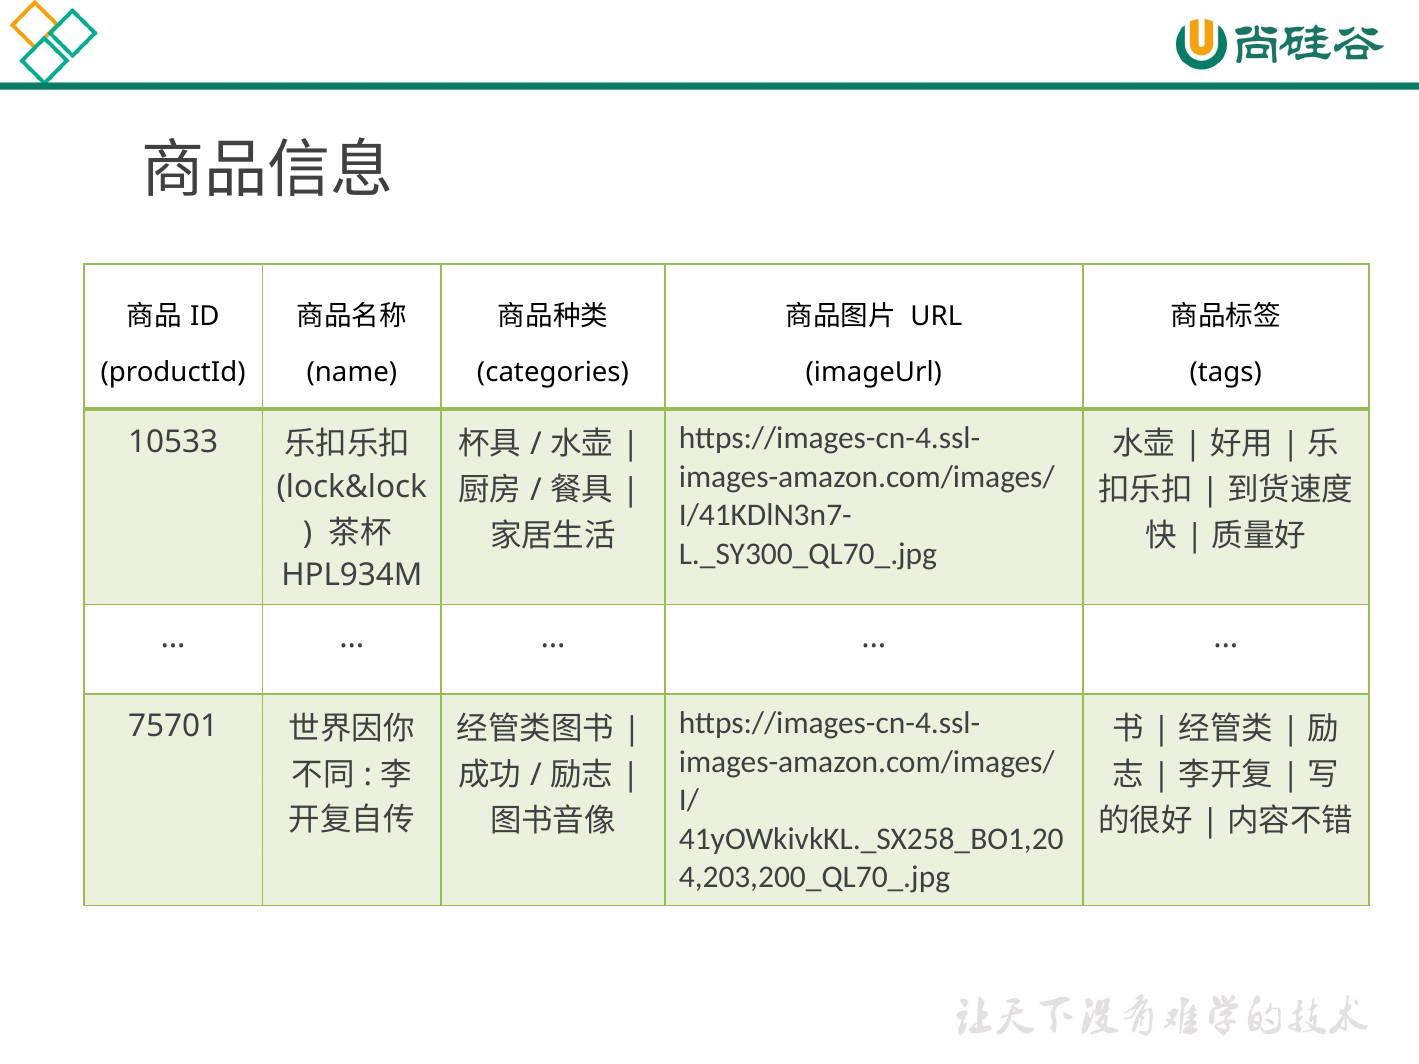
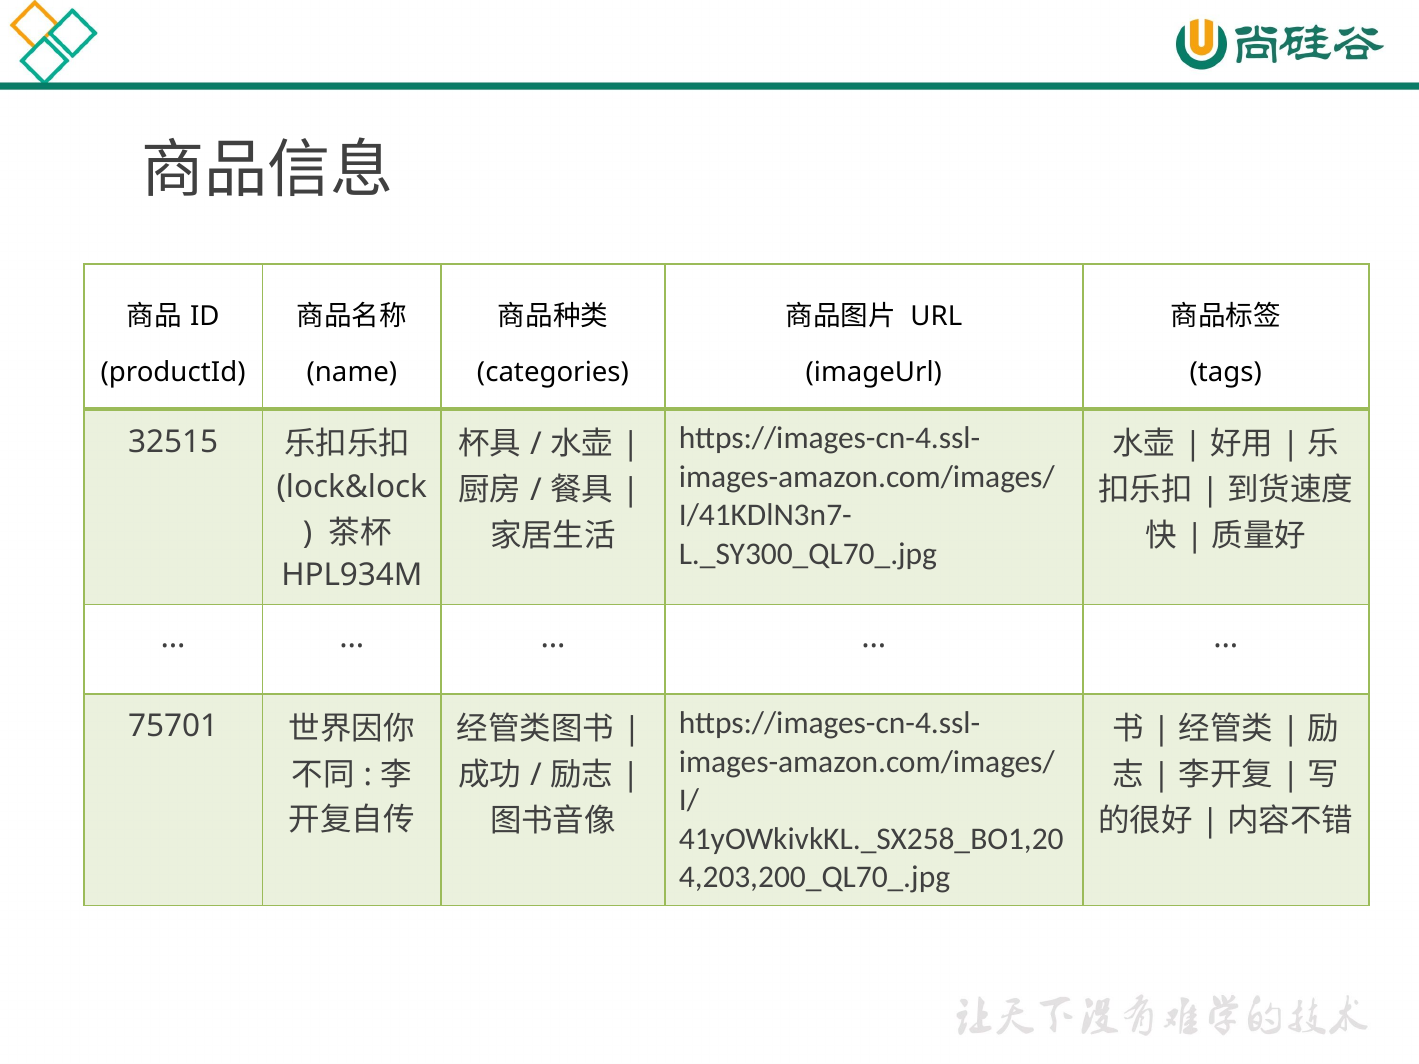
10533: 10533 -> 32515
